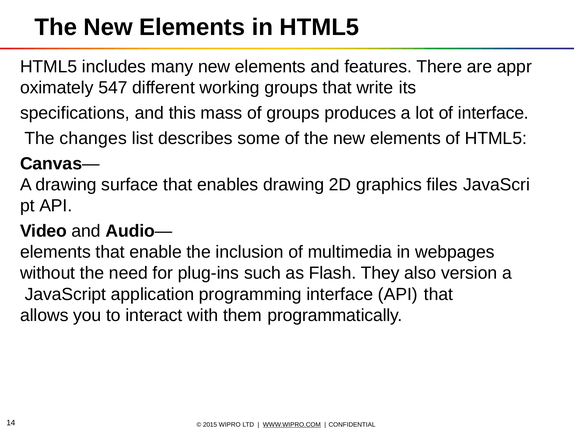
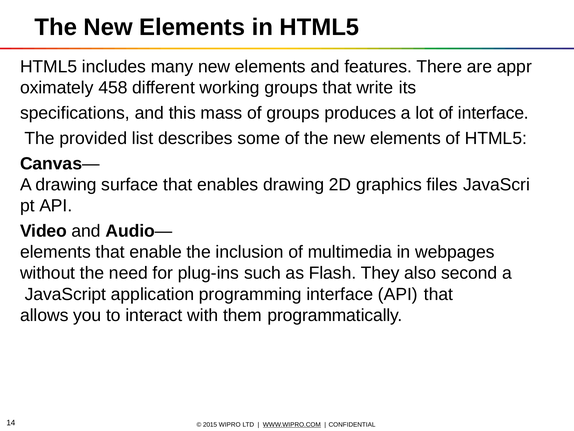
547: 547 -> 458
changes: changes -> provided
version: version -> second
